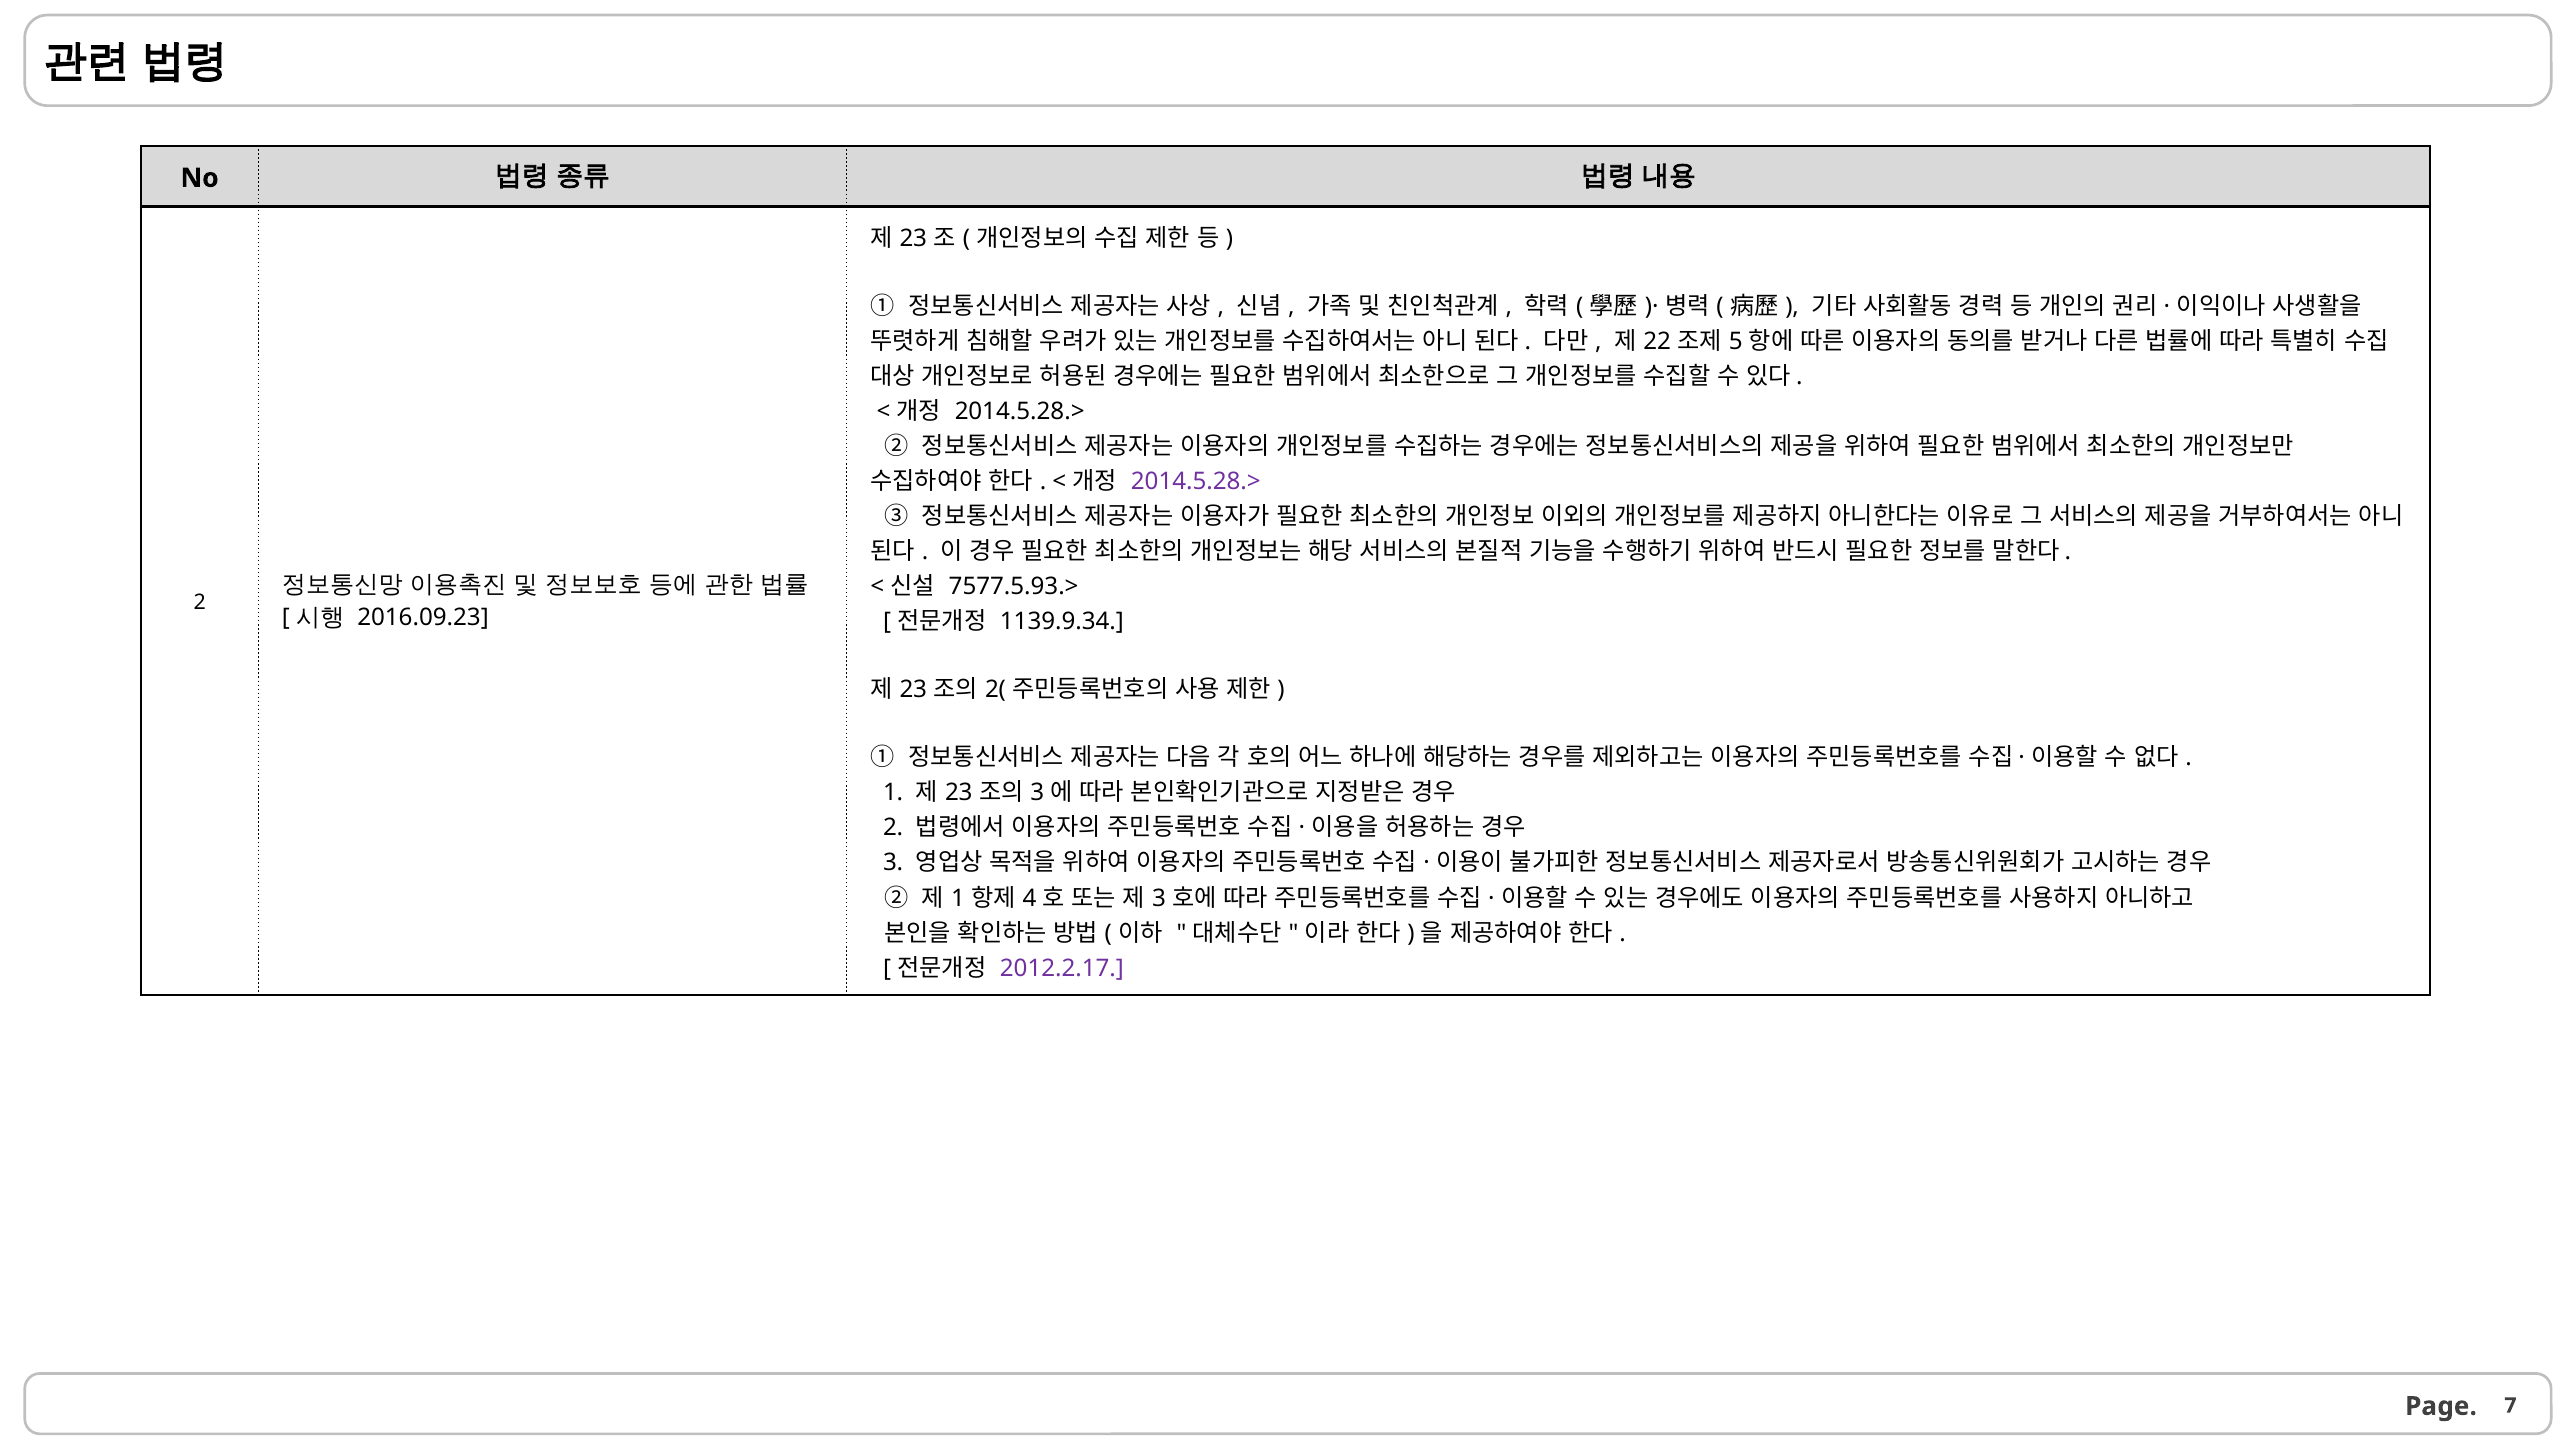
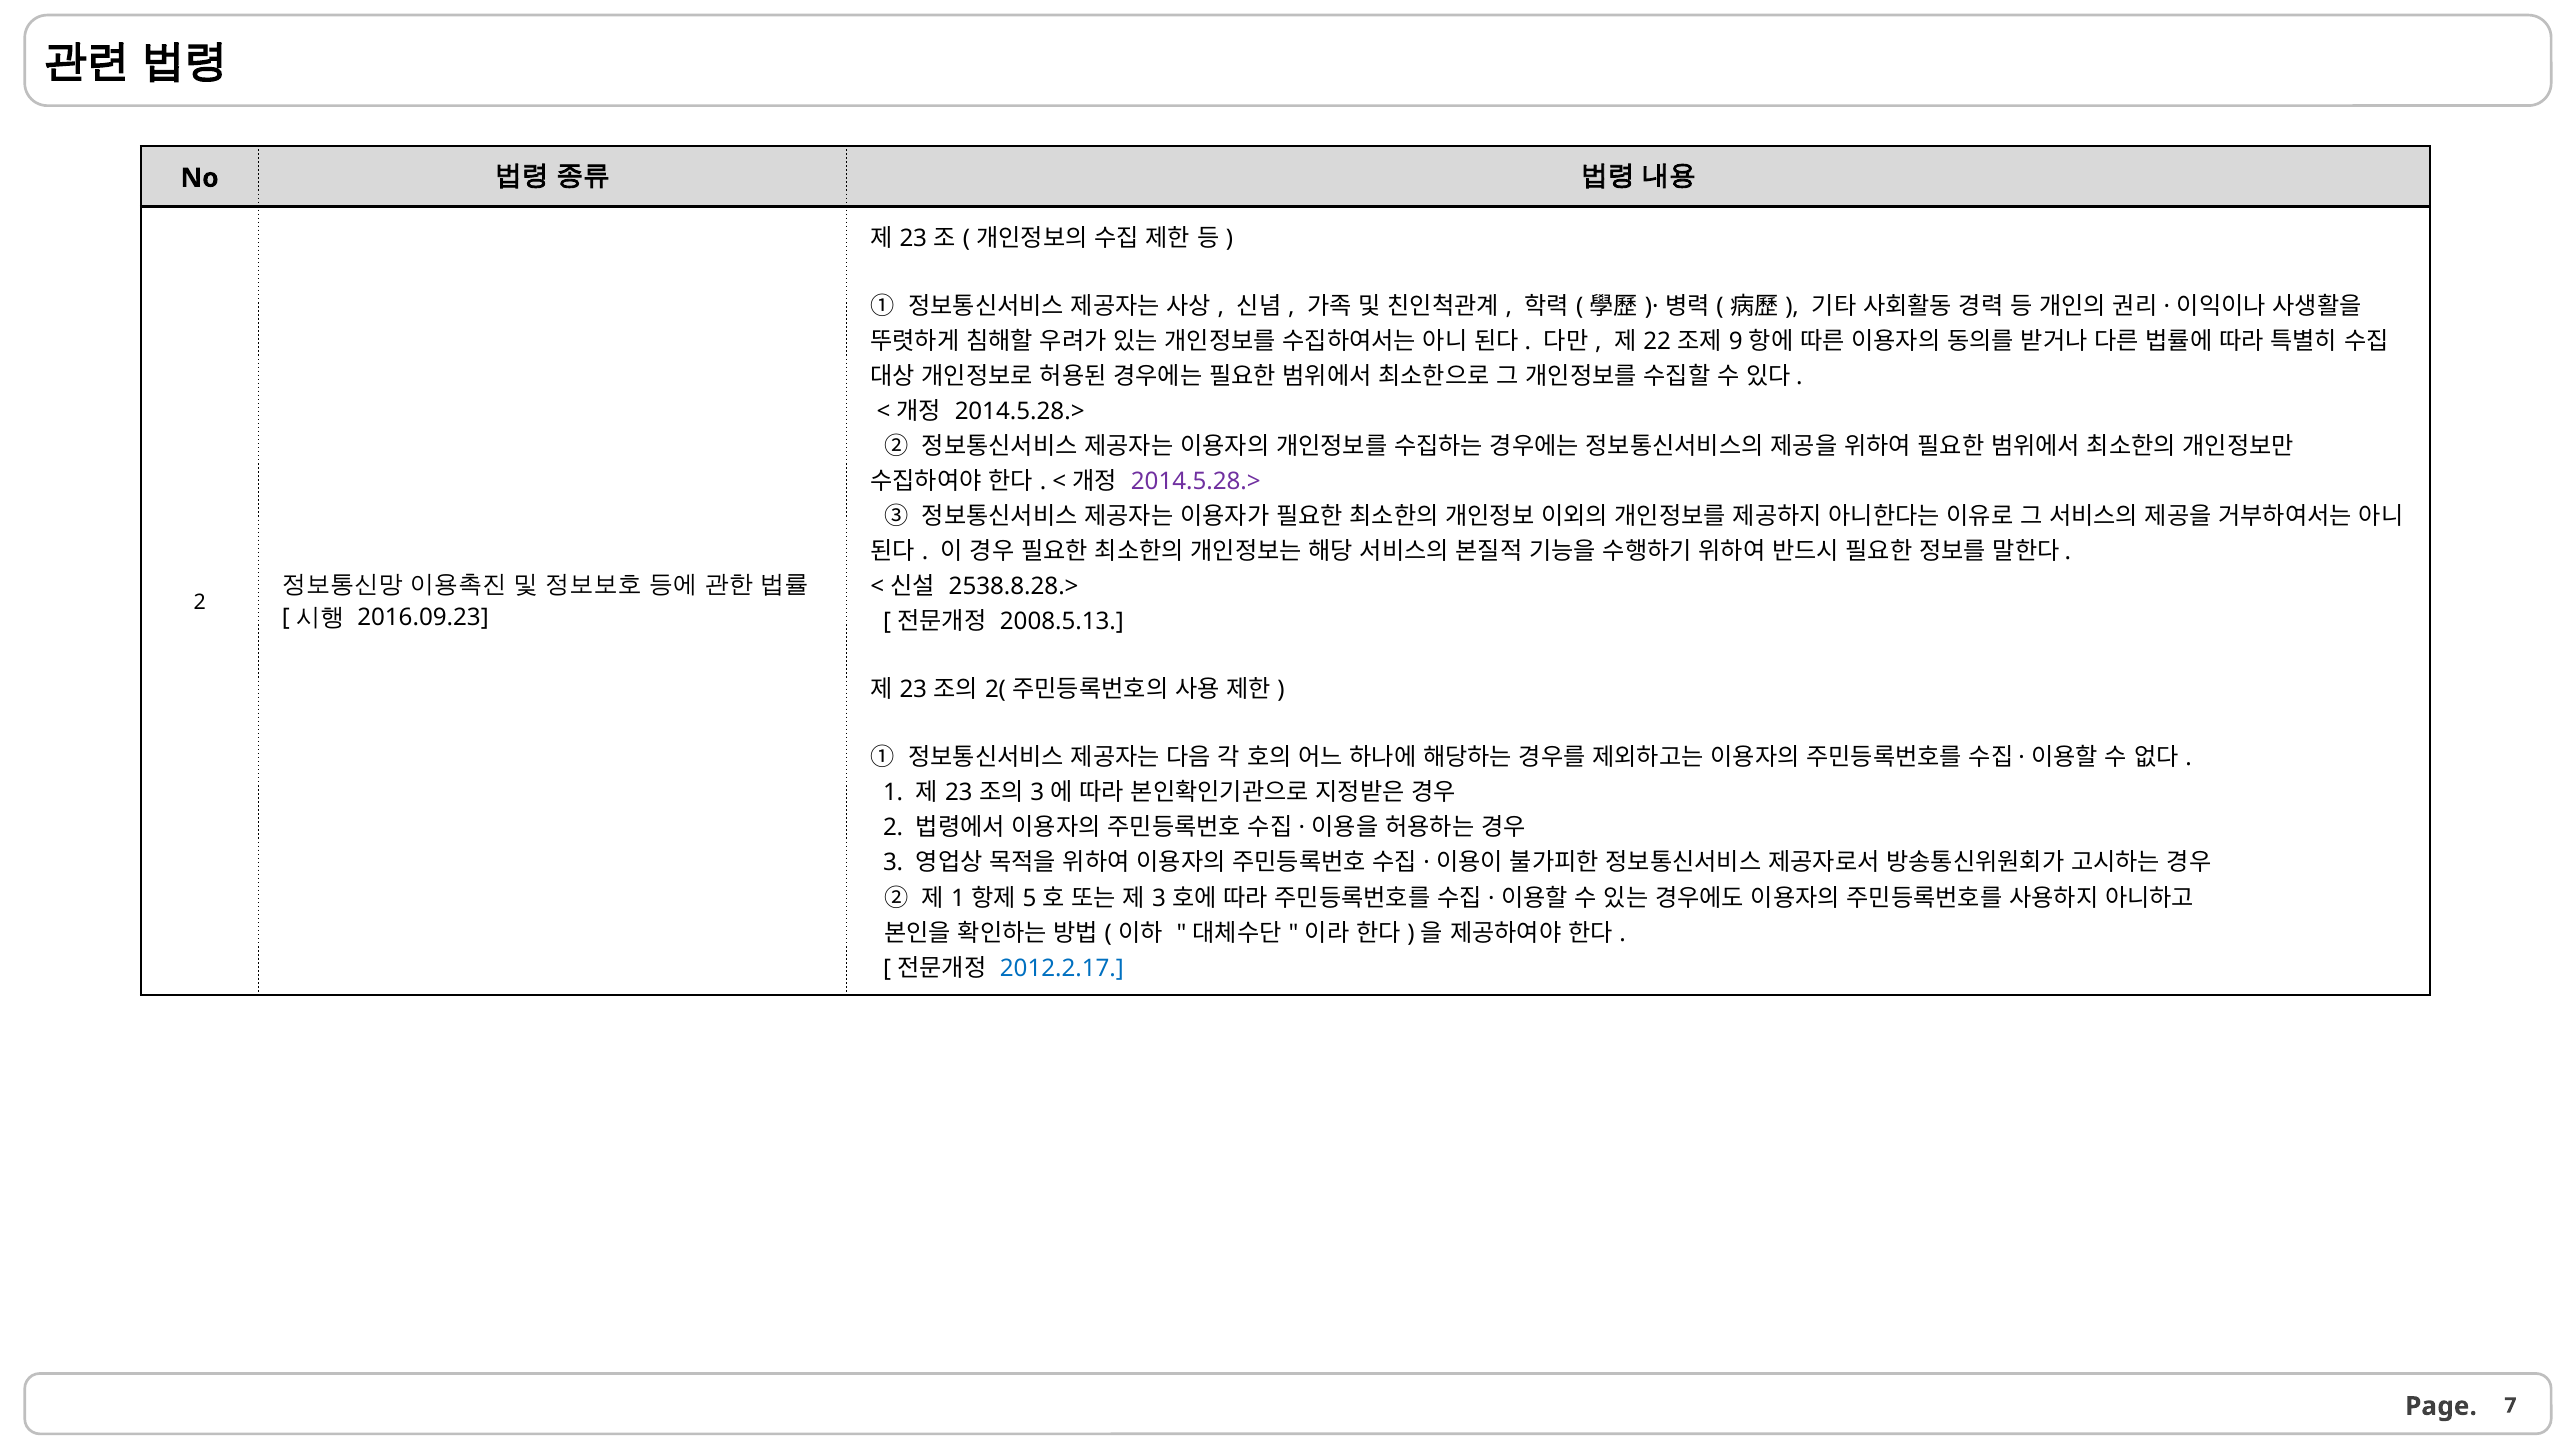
5: 5 -> 9
7577.5.93.>: 7577.5.93.> -> 2538.8.28.>
1139.9.34: 1139.9.34 -> 2008.5.13
4: 4 -> 5
2012.2.17 colour: purple -> blue
